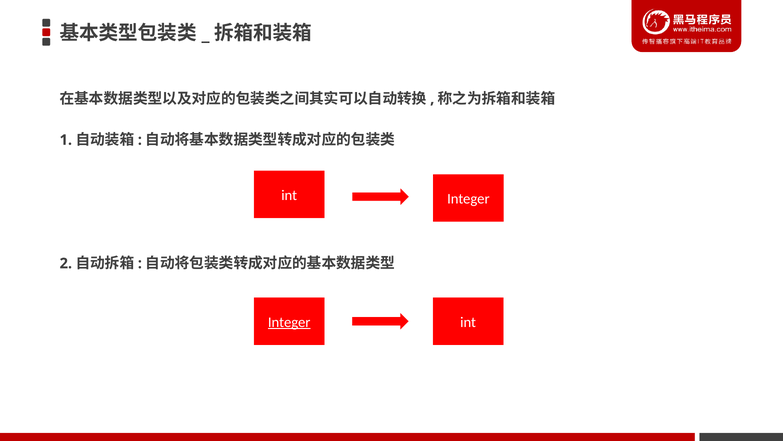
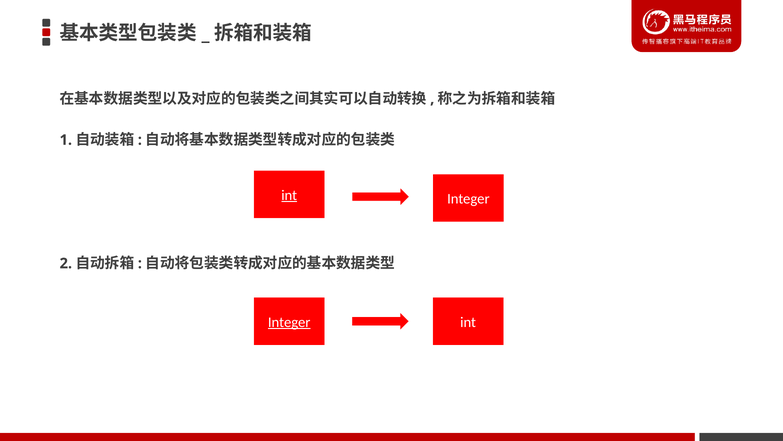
int at (289, 195) underline: none -> present
